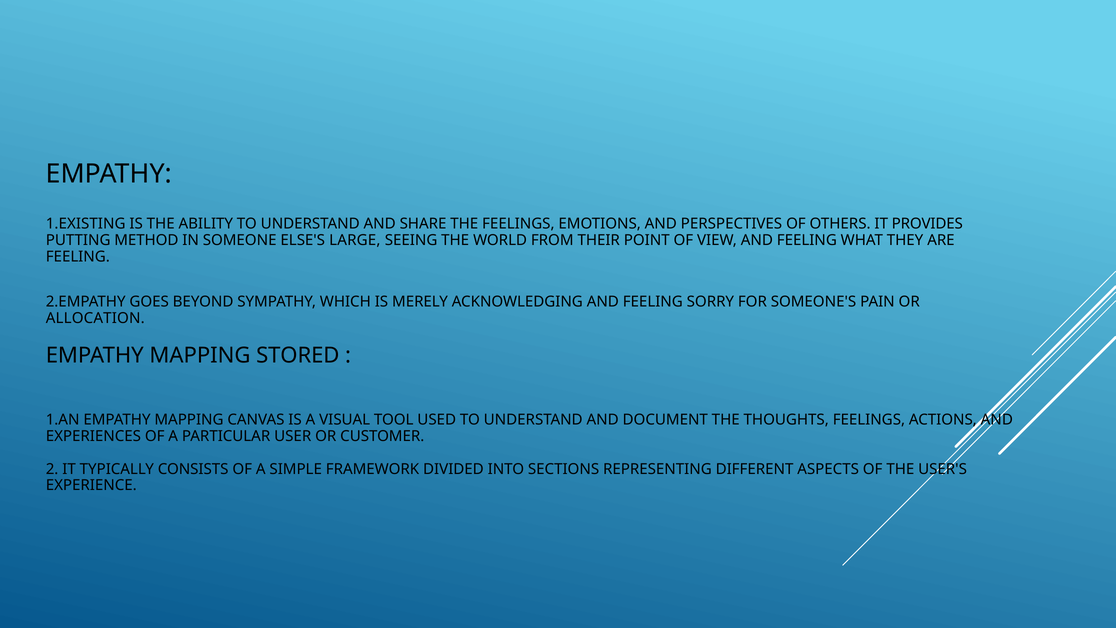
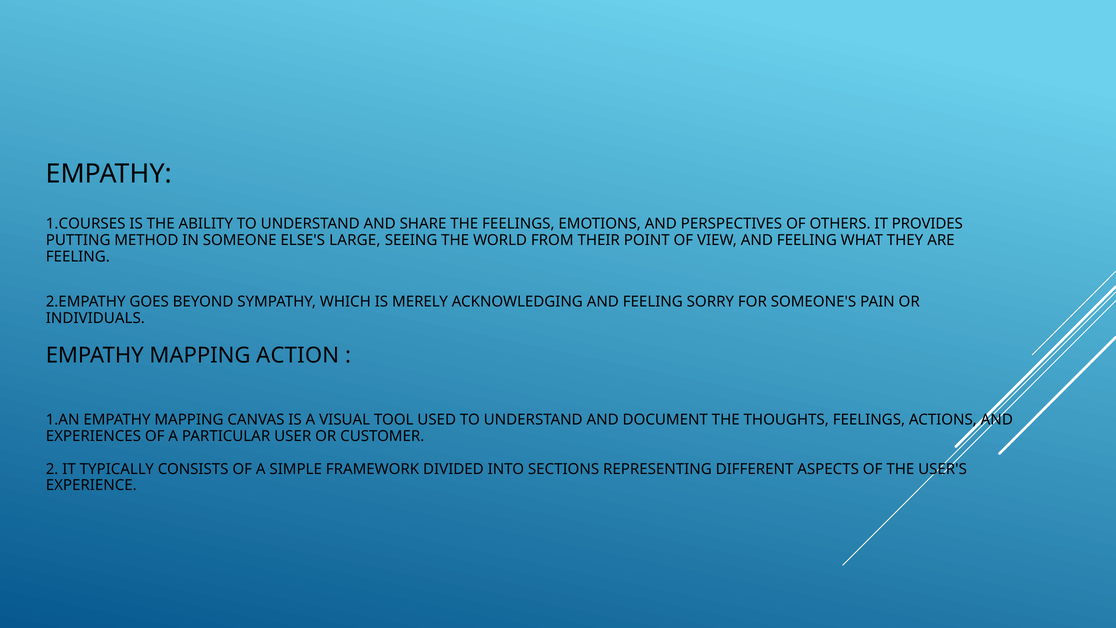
1.EXISTING: 1.EXISTING -> 1.COURSES
ALLOCATION: ALLOCATION -> INDIVIDUALS
STORED: STORED -> ACTION
